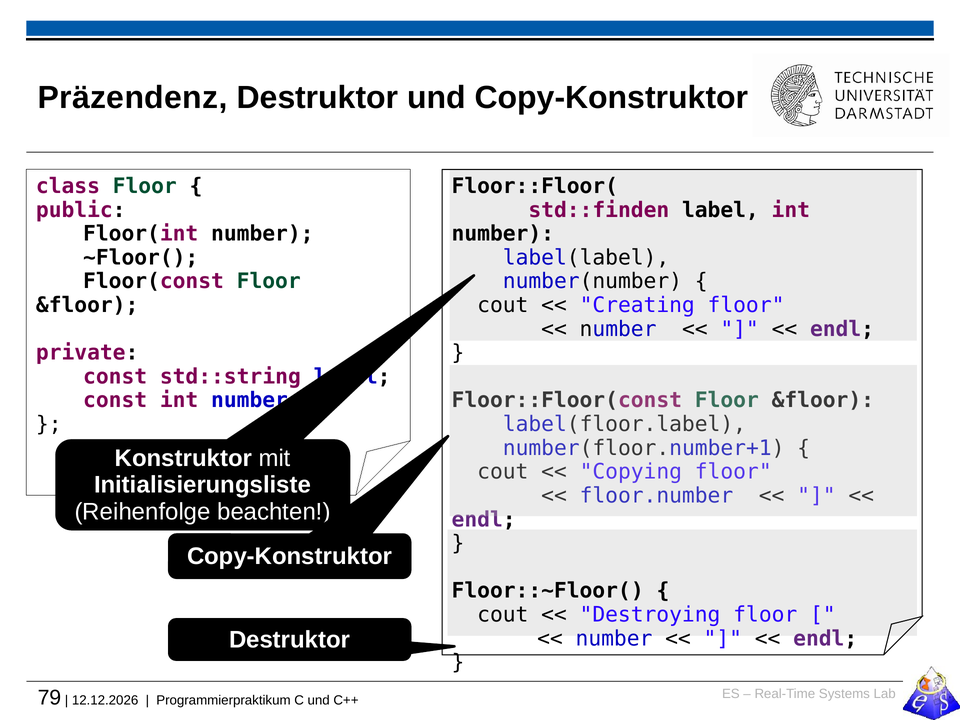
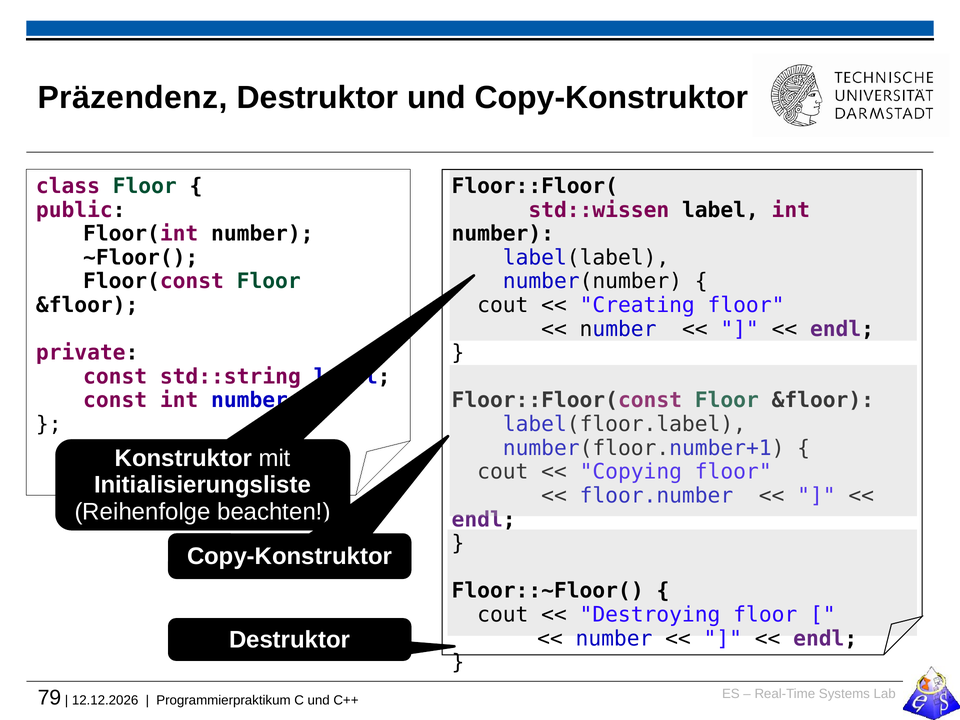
std::finden: std::finden -> std::wissen
